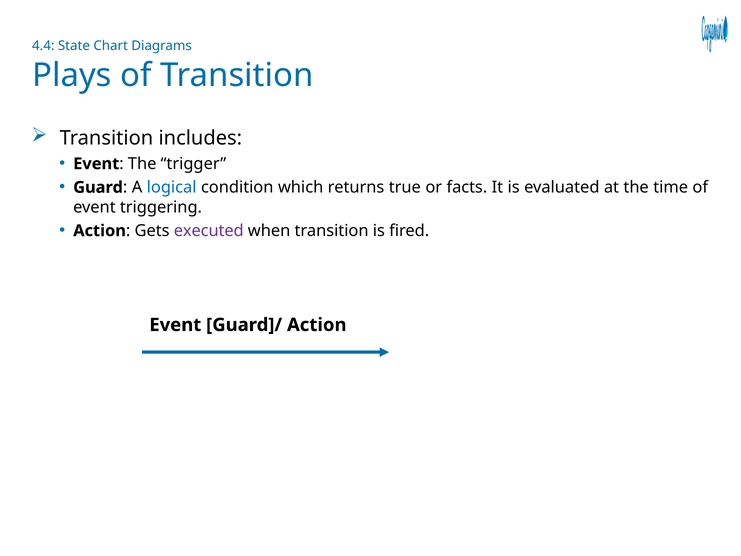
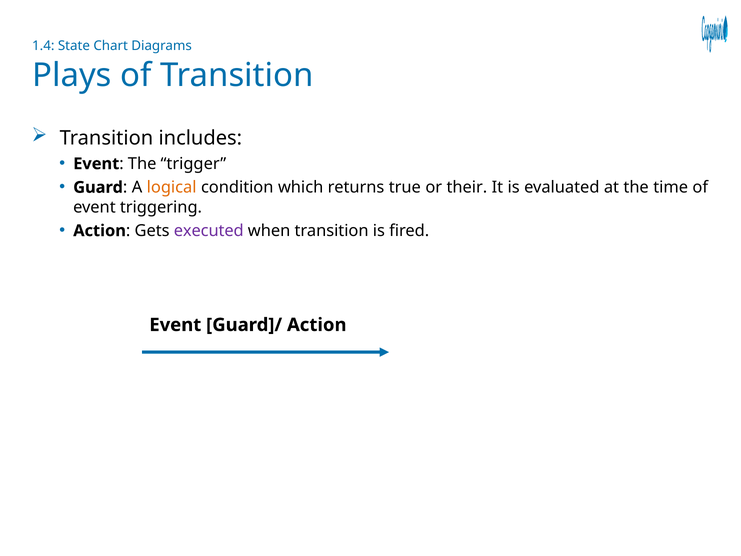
4.4: 4.4 -> 1.4
logical colour: blue -> orange
facts: facts -> their
